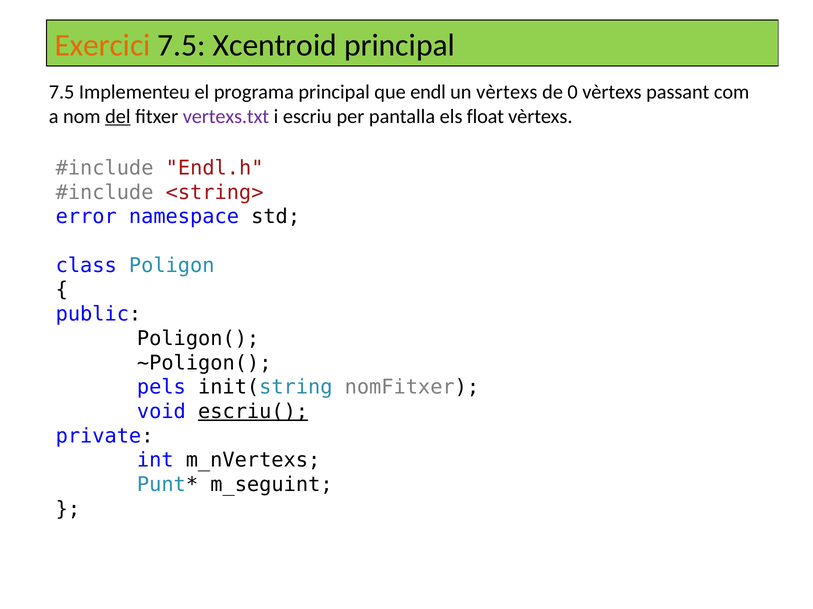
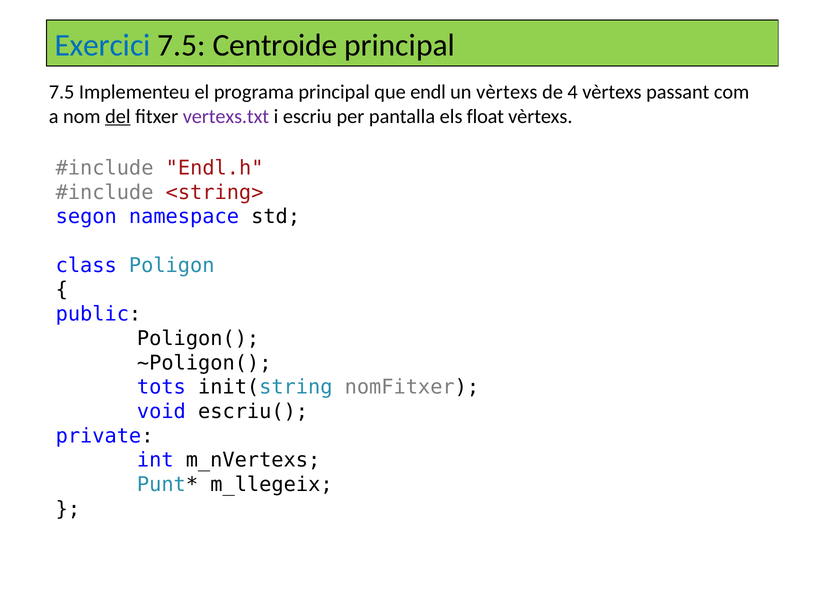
Exercici colour: orange -> blue
Xcentroid: Xcentroid -> Centroide
0: 0 -> 4
error: error -> segon
pels: pels -> tots
escriu( underline: present -> none
m_seguint: m_seguint -> m_llegeix
